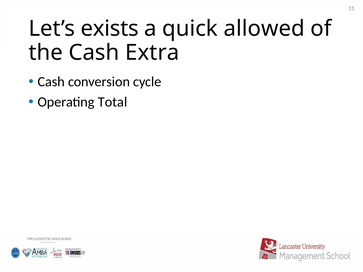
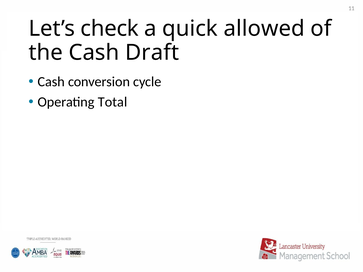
exists: exists -> check
Extra: Extra -> Draft
